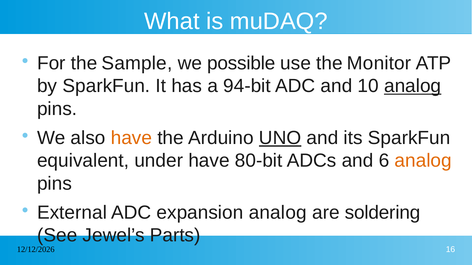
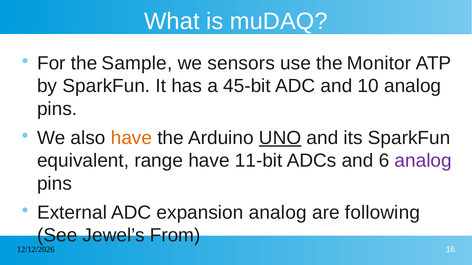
possible: possible -> sensors
94-bit: 94-bit -> 45-bit
analog at (413, 86) underline: present -> none
under: under -> range
80-bit: 80-bit -> 11-bit
analog at (423, 161) colour: orange -> purple
soldering: soldering -> following
Parts: Parts -> From
